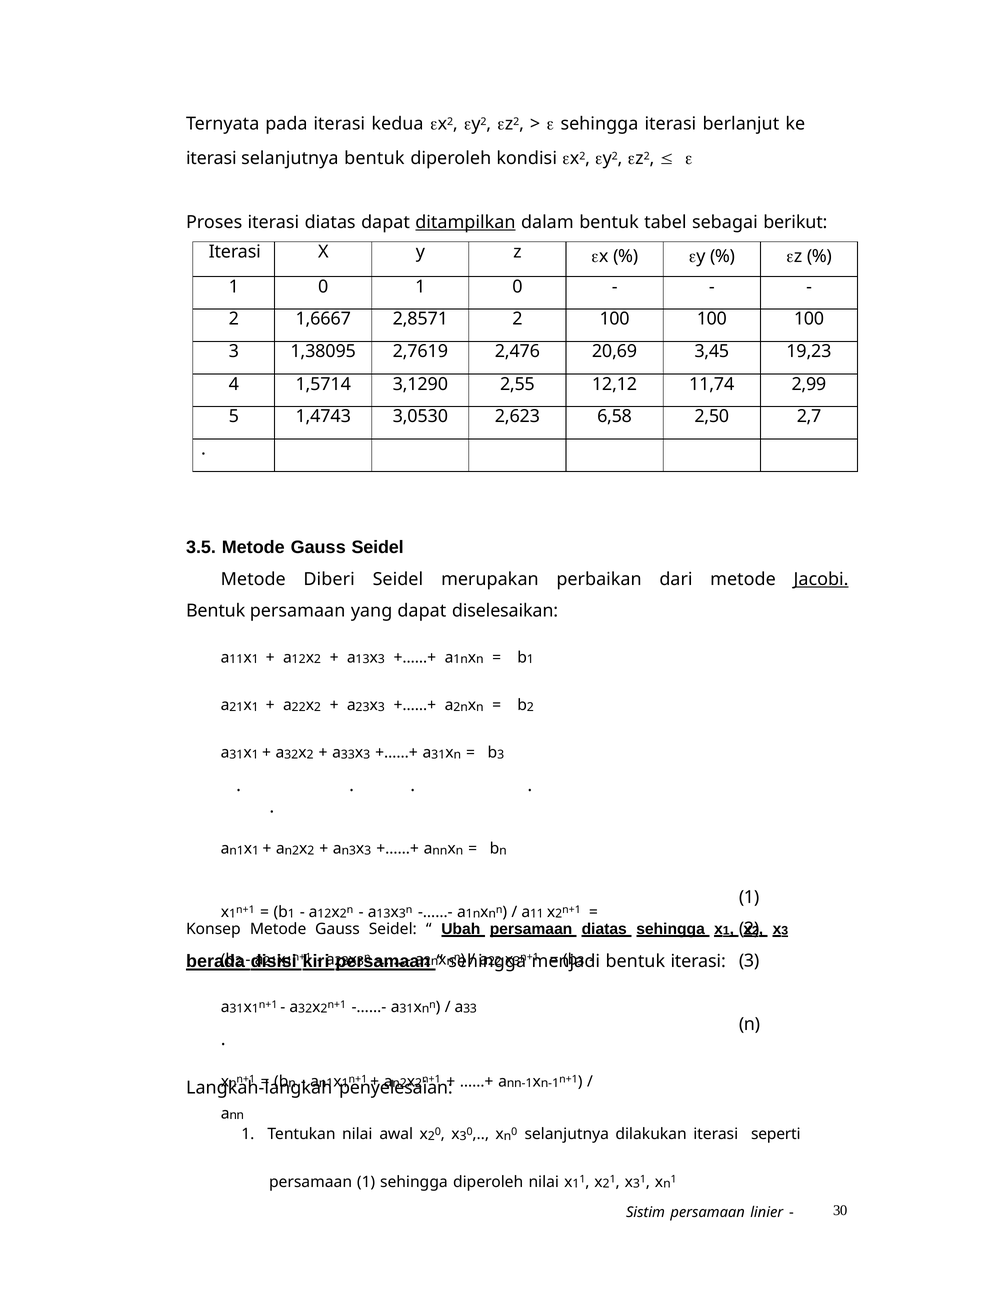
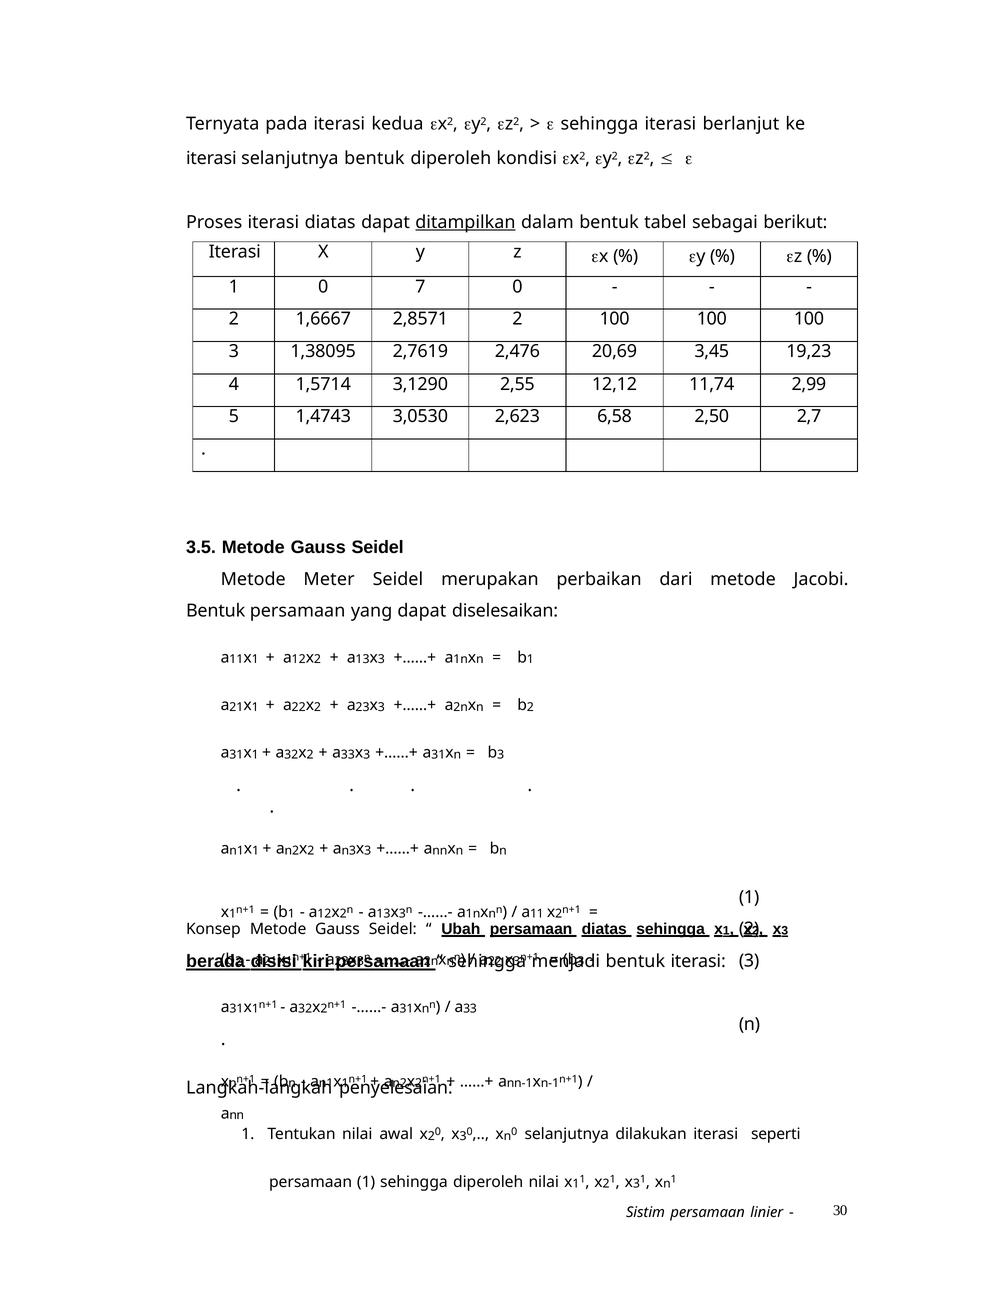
0 1: 1 -> 7
Diberi: Diberi -> Meter
Jacobi underline: present -> none
